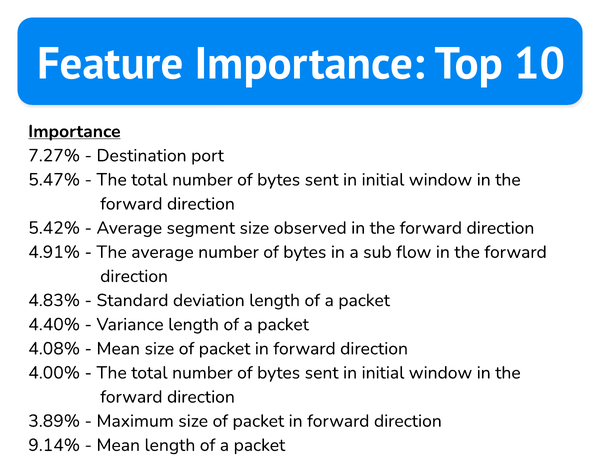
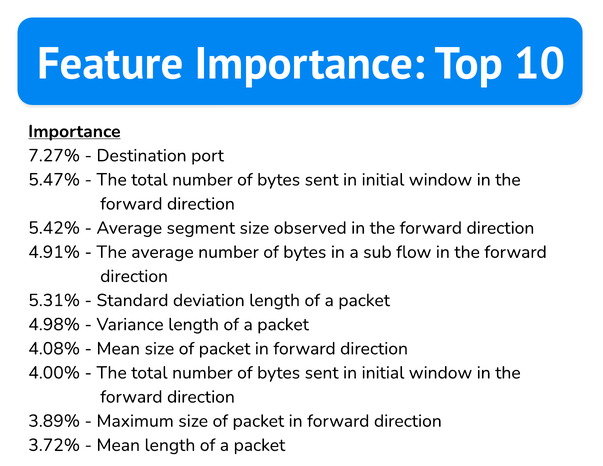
4.83%: 4.83% -> 5.31%
4.40%: 4.40% -> 4.98%
9.14%: 9.14% -> 3.72%
